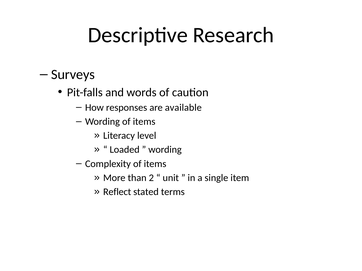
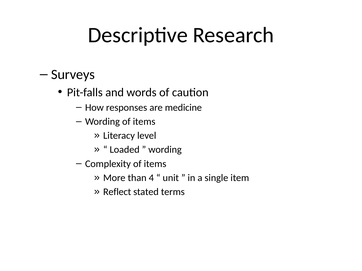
available: available -> medicine
2: 2 -> 4
